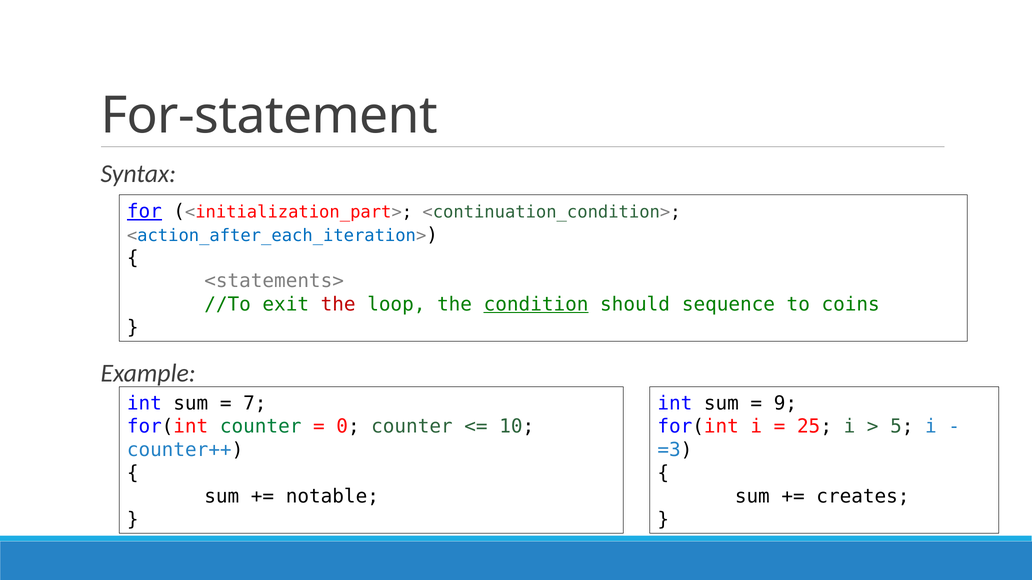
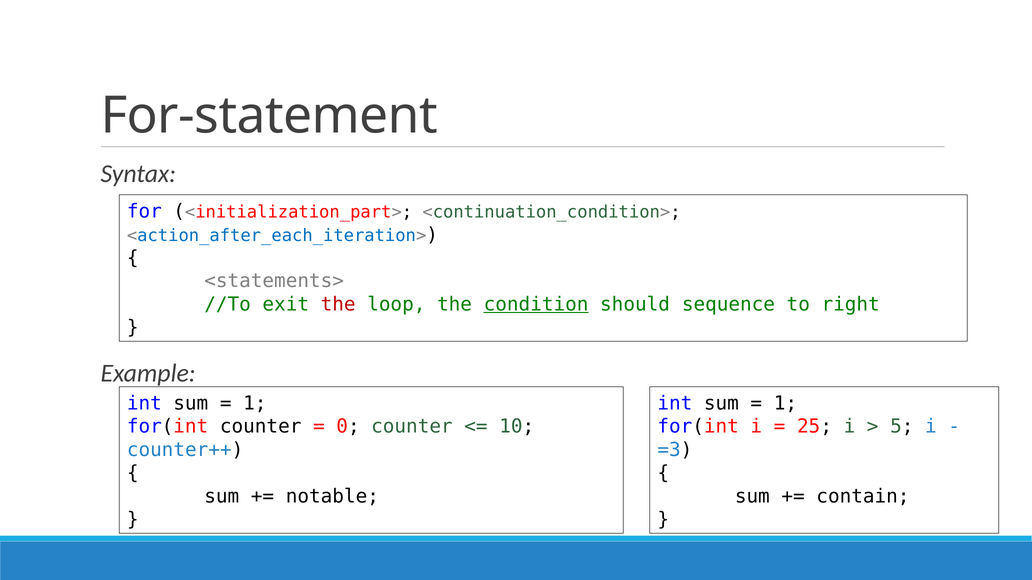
for underline: present -> none
coins: coins -> right
7 at (255, 404): 7 -> 1
9 at (785, 404): 9 -> 1
counter at (261, 427) colour: green -> black
creates: creates -> contain
